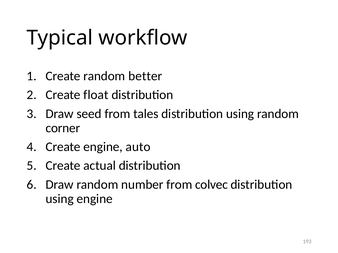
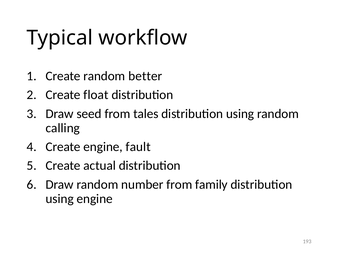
corner: corner -> calling
auto: auto -> fault
colvec: colvec -> family
